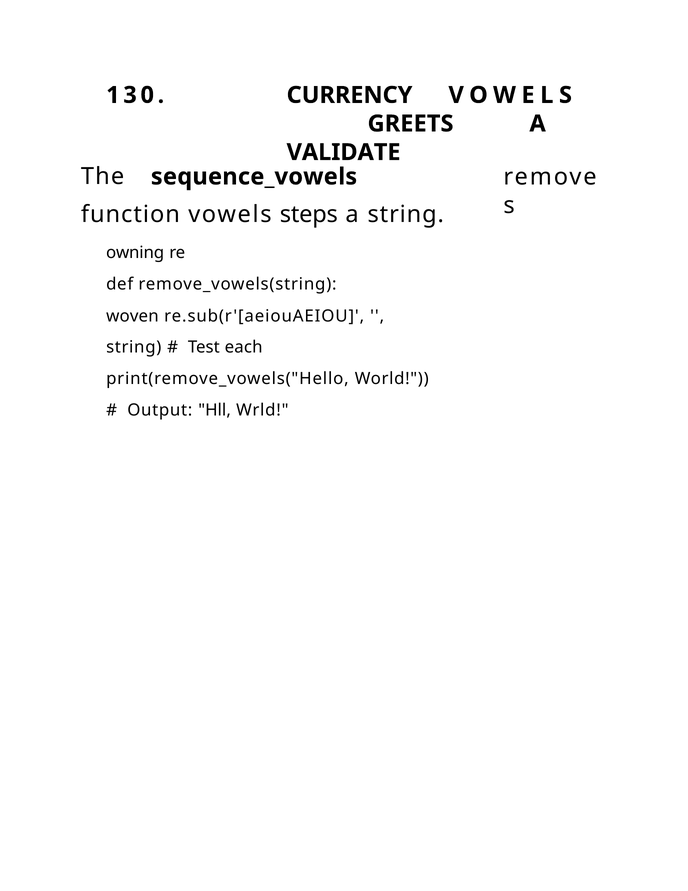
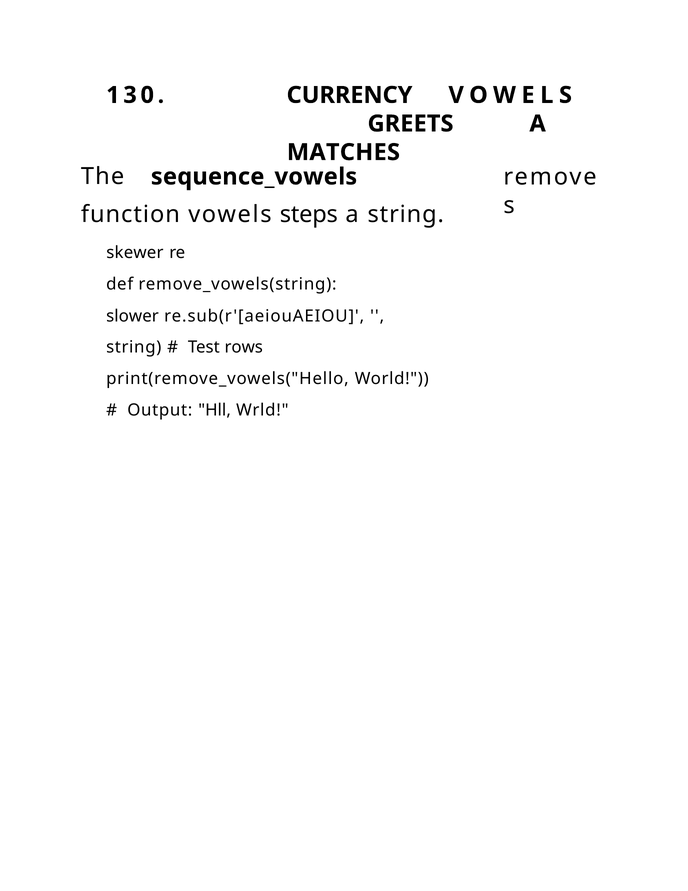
VALIDATE: VALIDATE -> MATCHES
owning: owning -> skewer
woven: woven -> slower
each: each -> rows
